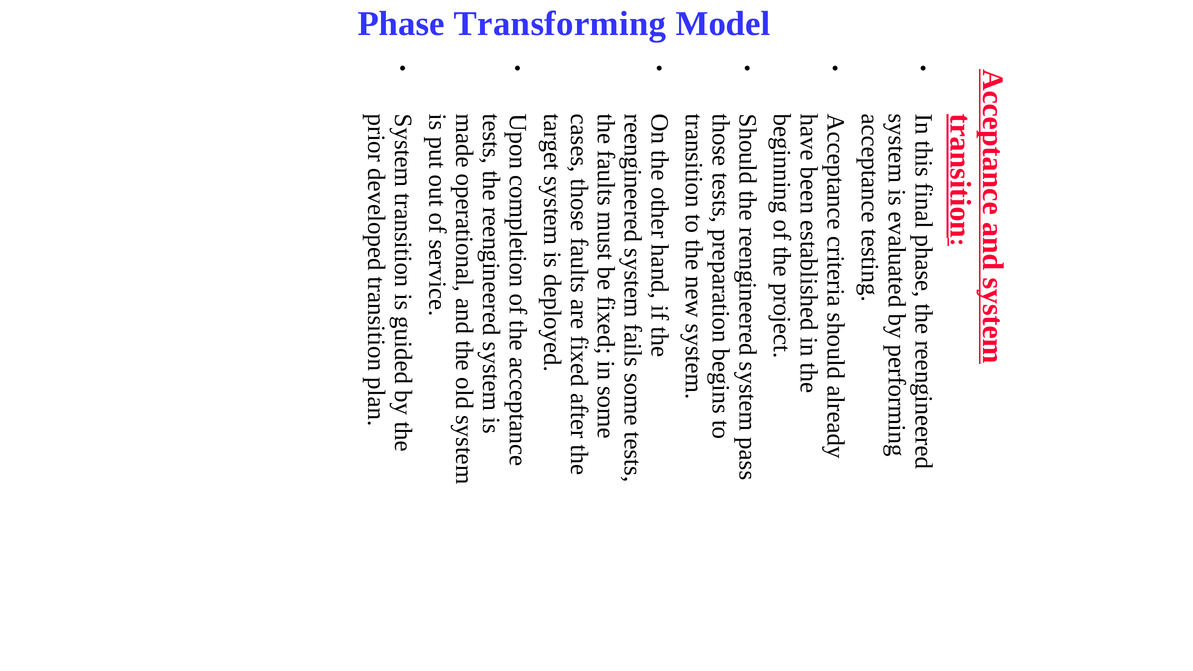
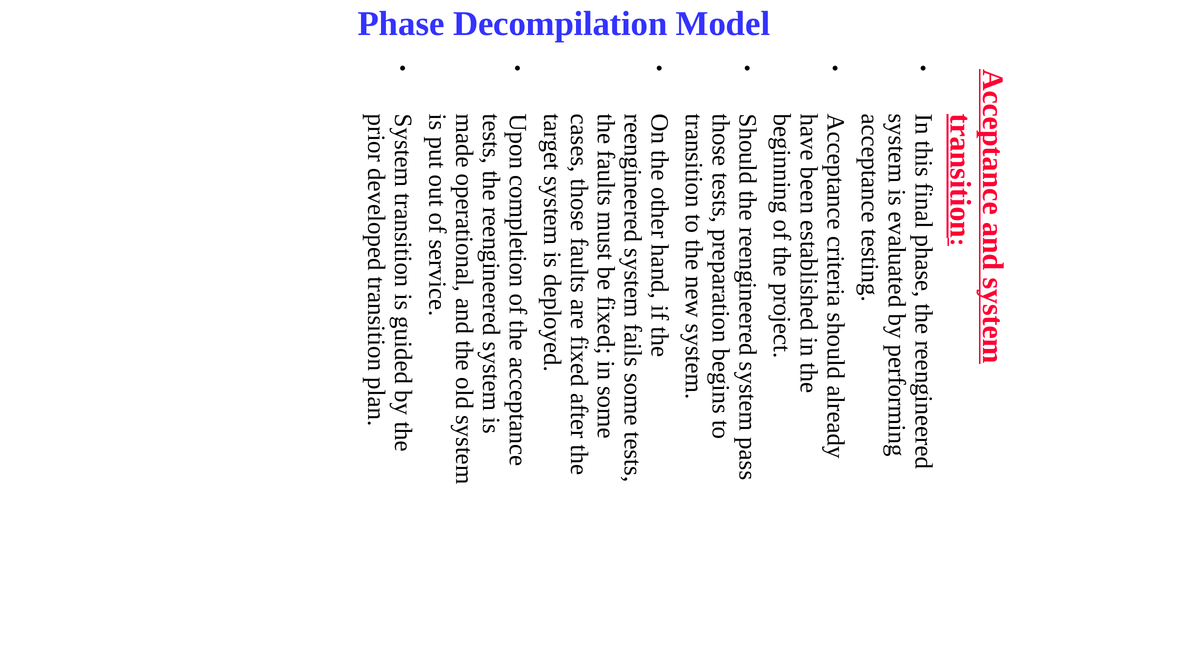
Transforming: Transforming -> Decompilation
